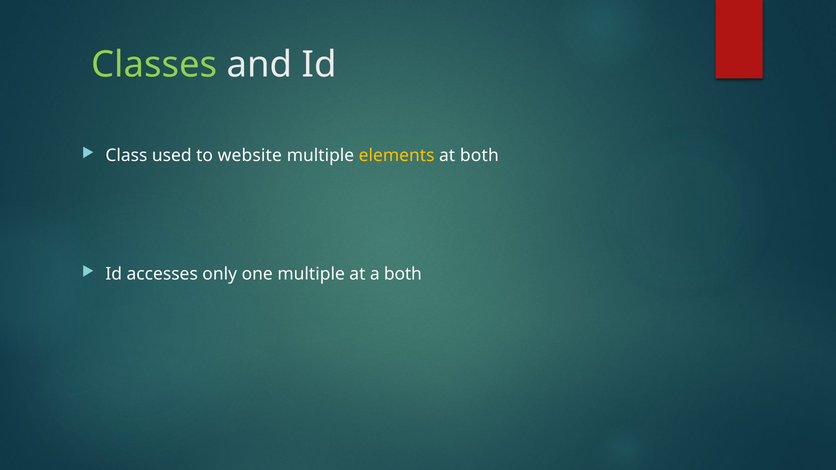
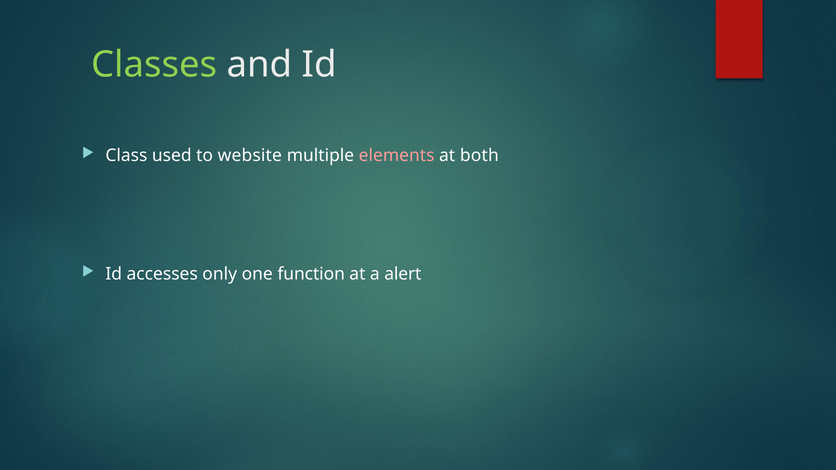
elements colour: yellow -> pink
one multiple: multiple -> function
a both: both -> alert
